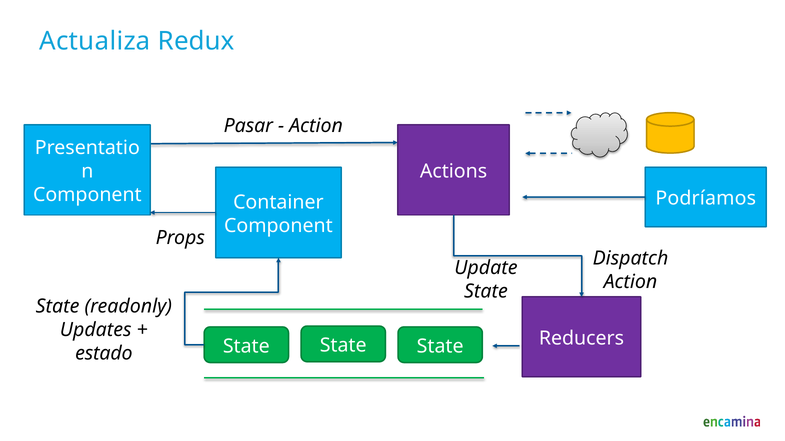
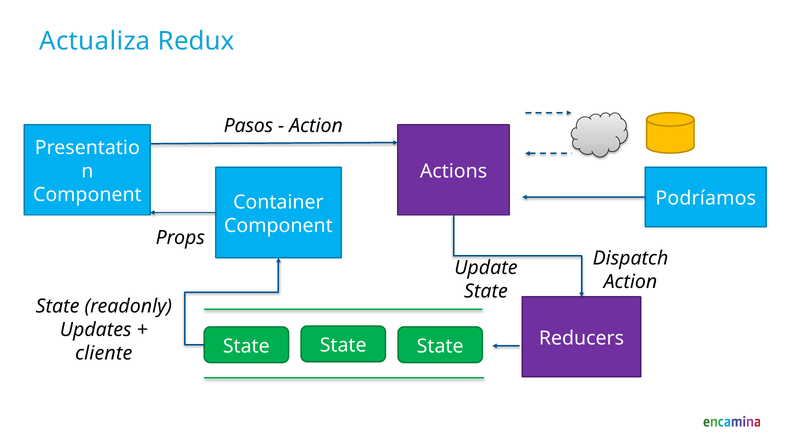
Pasar: Pasar -> Pasos
estado: estado -> cliente
